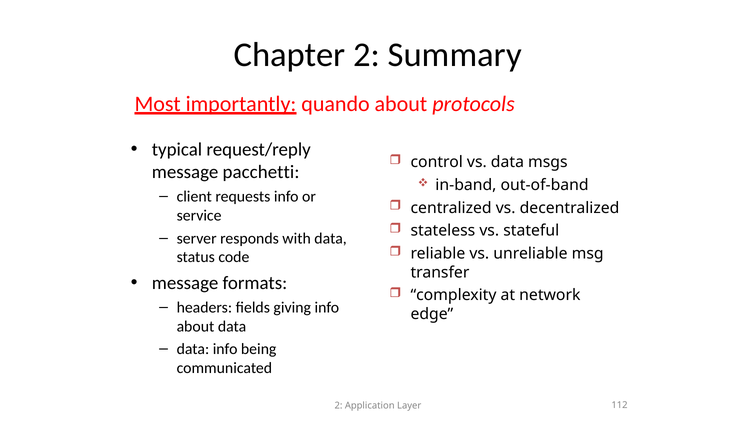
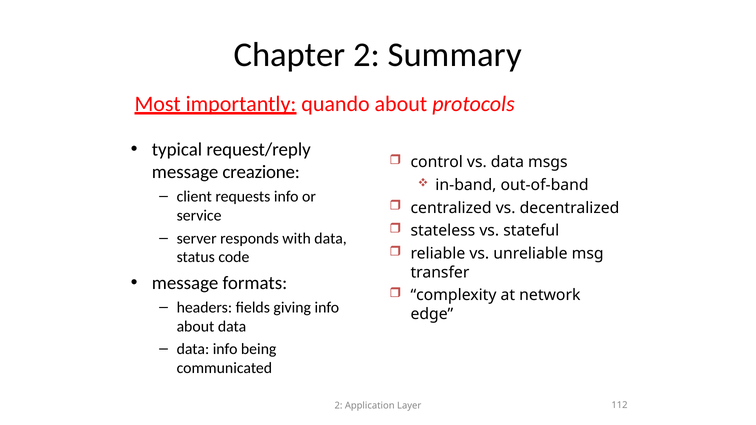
pacchetti: pacchetti -> creazione
